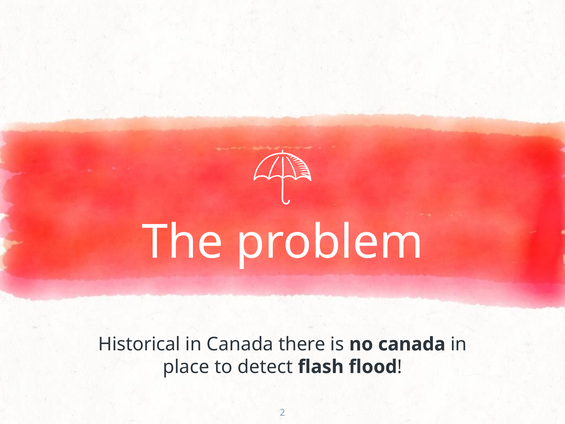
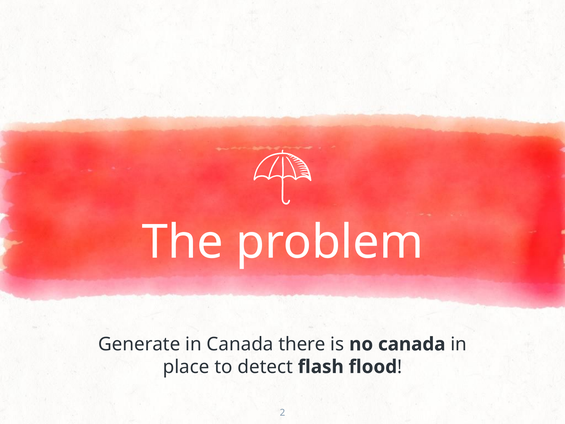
Historical: Historical -> Generate
